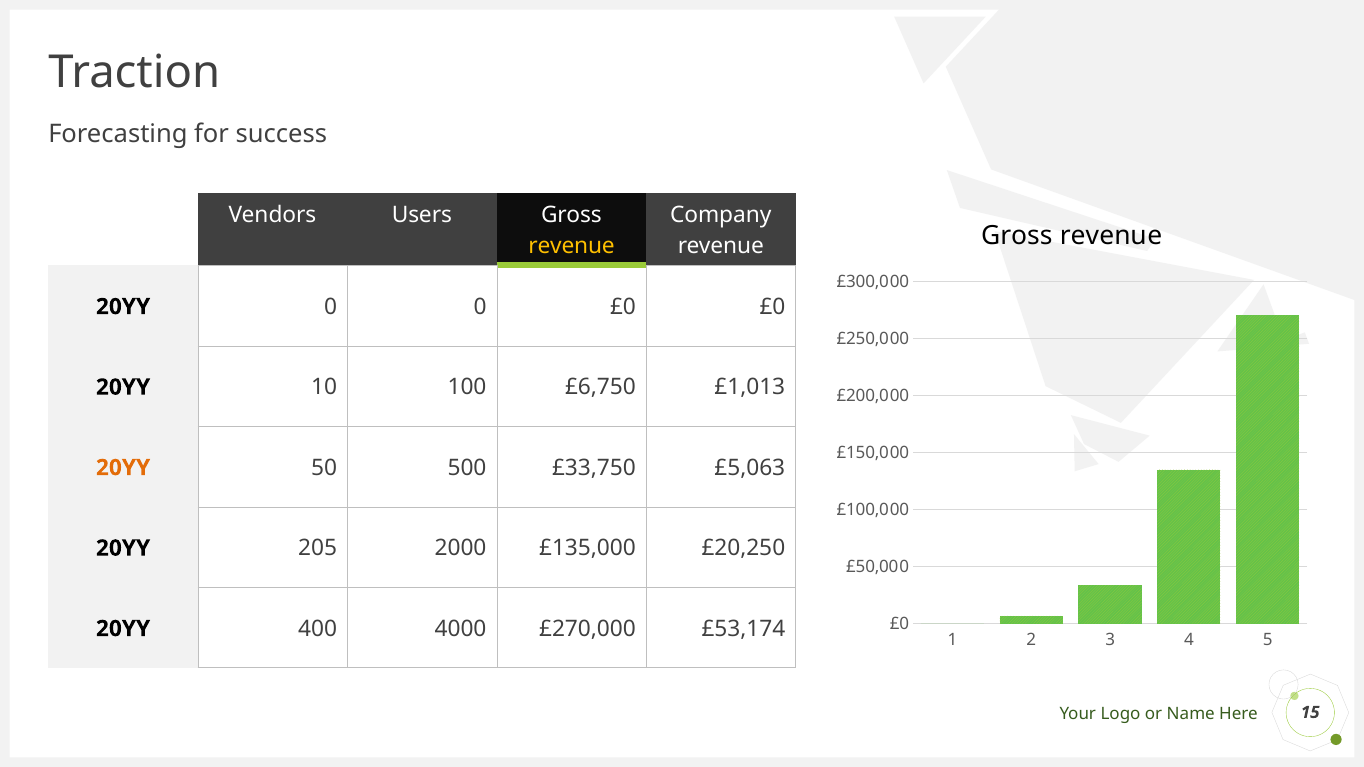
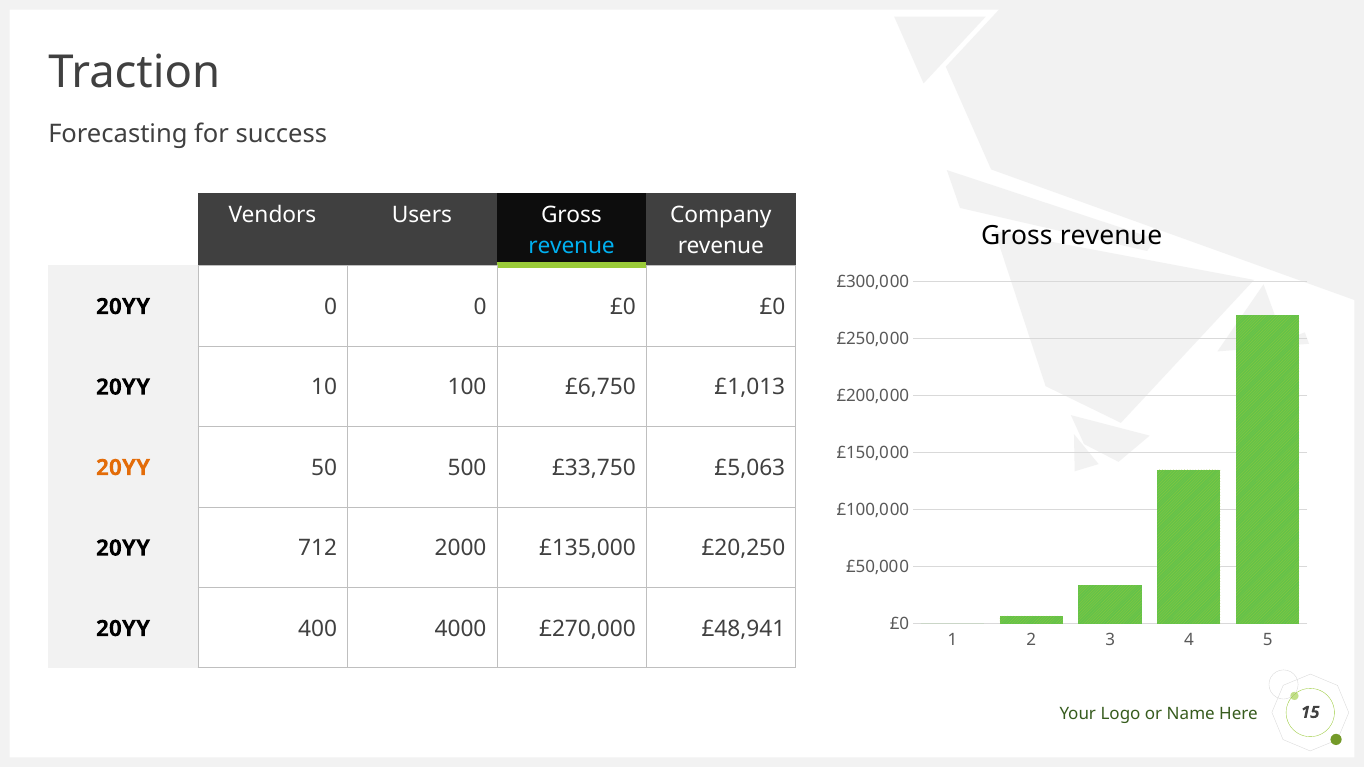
revenue at (571, 246) colour: yellow -> light blue
205: 205 -> 712
£53,174: £53,174 -> £48,941
